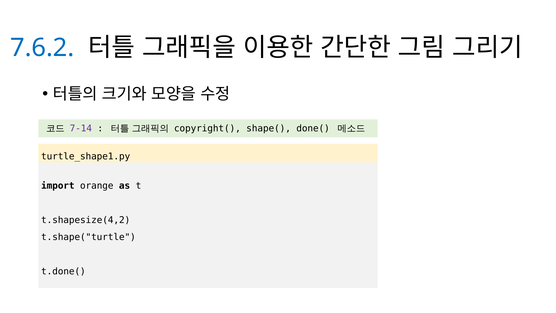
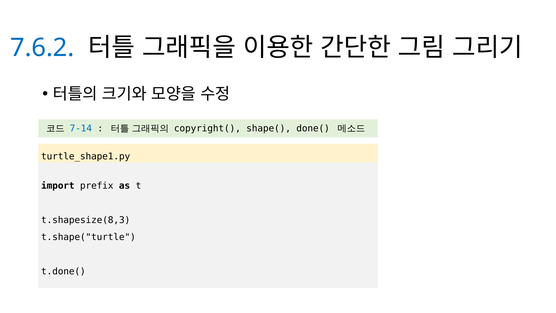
7-14 colour: purple -> blue
orange: orange -> prefix
t.shapesize(4,2: t.shapesize(4,2 -> t.shapesize(8,3
